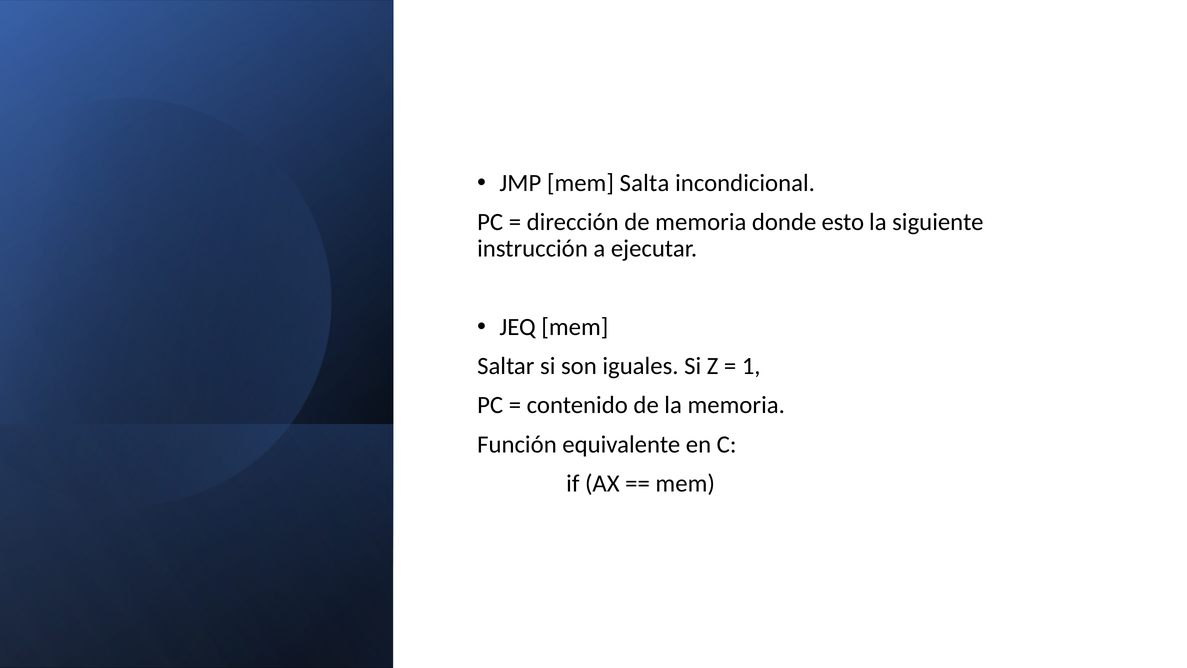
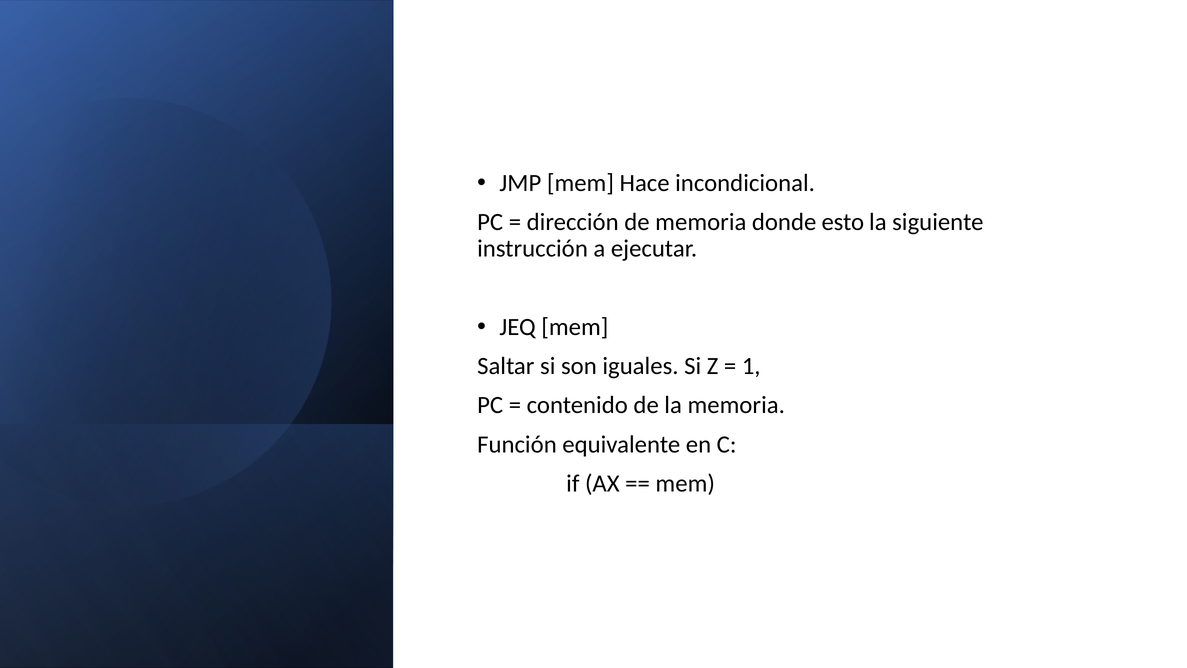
Salta: Salta -> Hace
